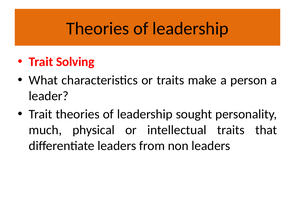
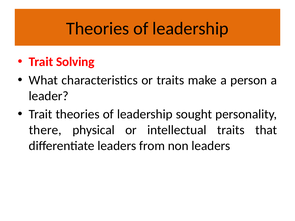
much: much -> there
